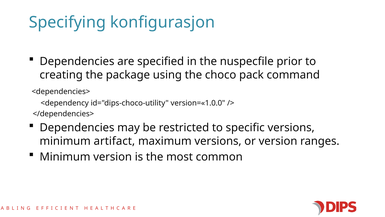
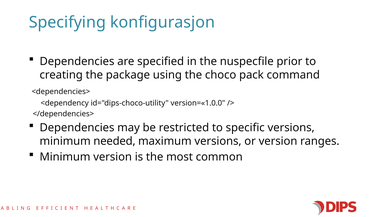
artifact: artifact -> needed
